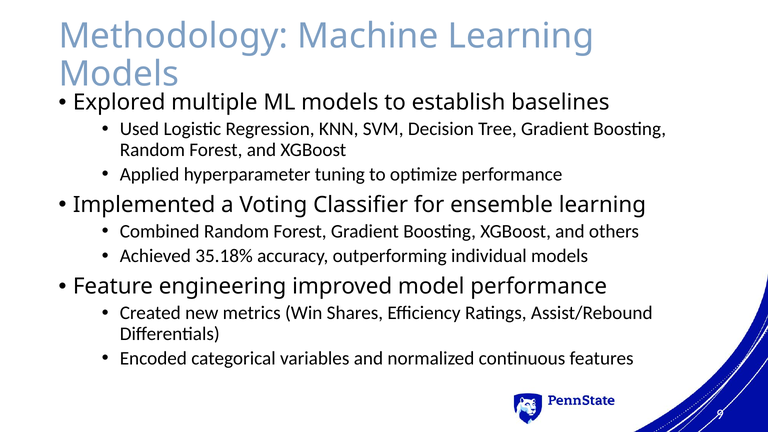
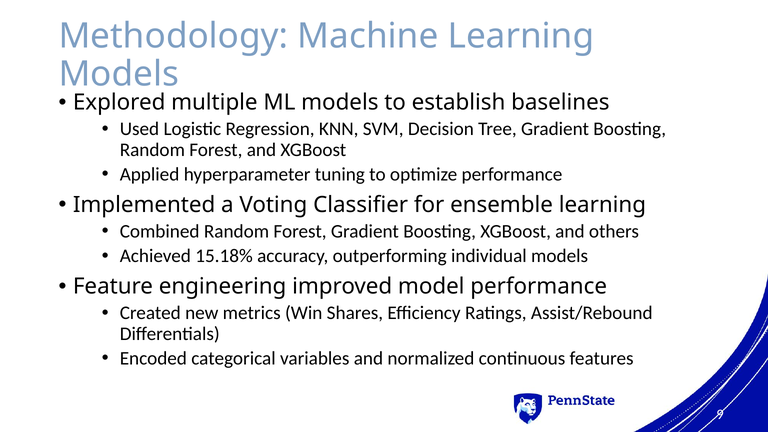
35.18%: 35.18% -> 15.18%
